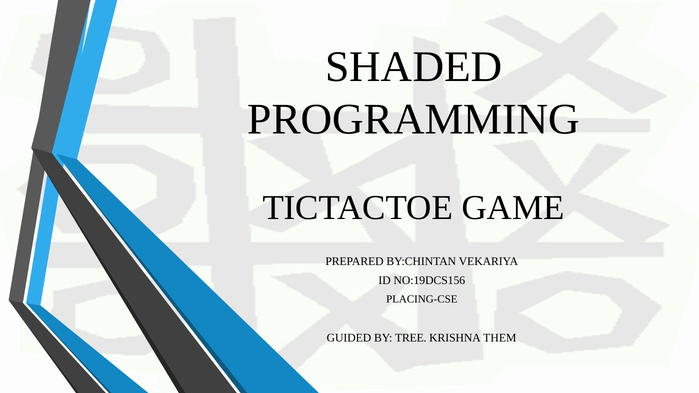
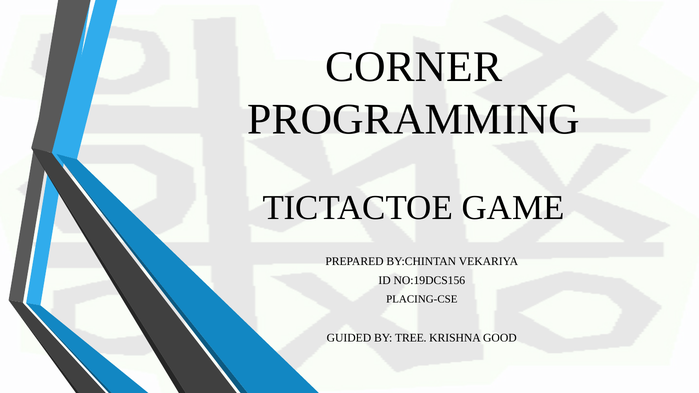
SHADED: SHADED -> CORNER
THEM: THEM -> GOOD
